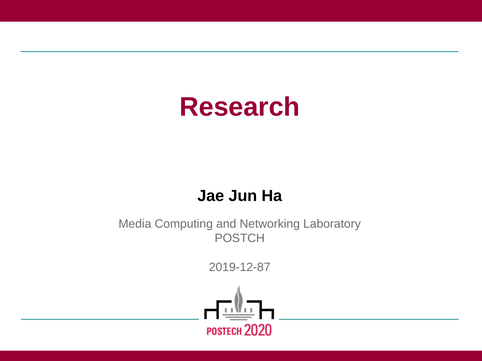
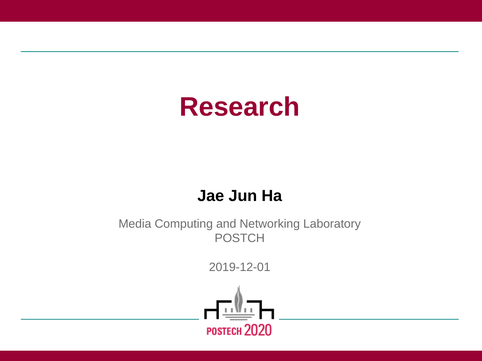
2019-12-87: 2019-12-87 -> 2019-12-01
